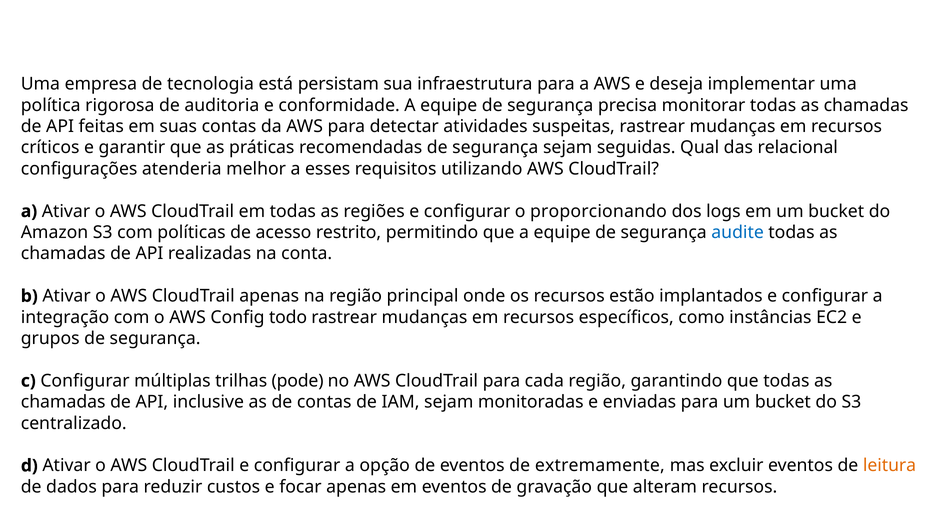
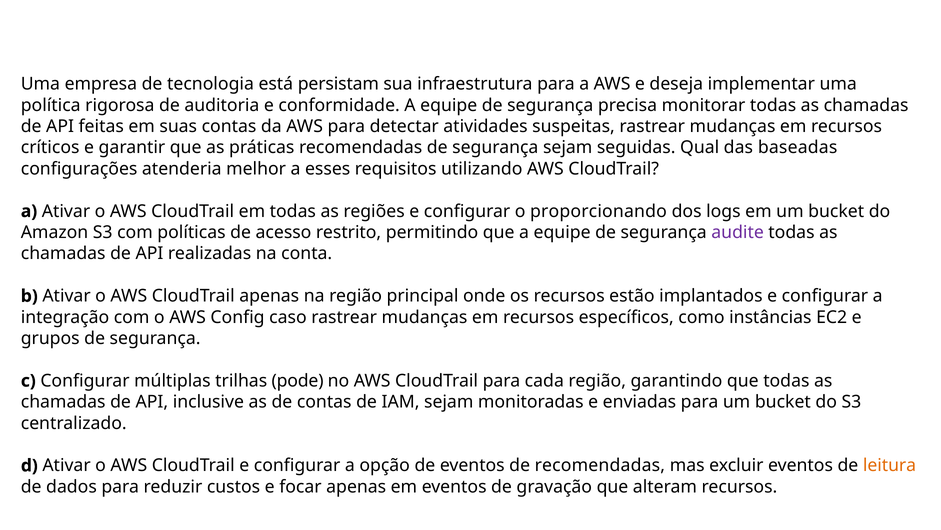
relacional: relacional -> baseadas
audite colour: blue -> purple
todo: todo -> caso
de extremamente: extremamente -> recomendadas
